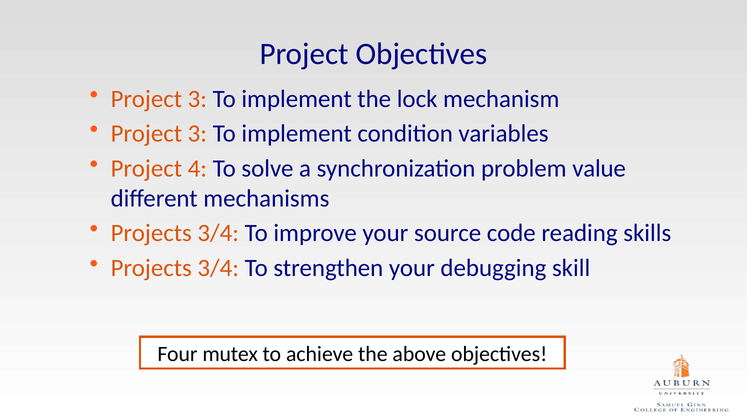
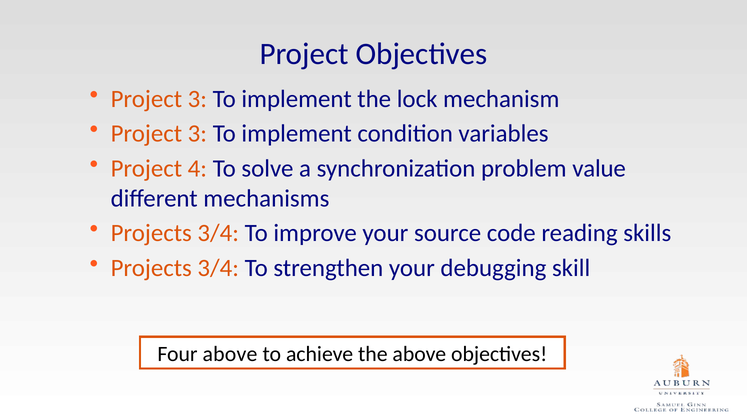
Four mutex: mutex -> above
